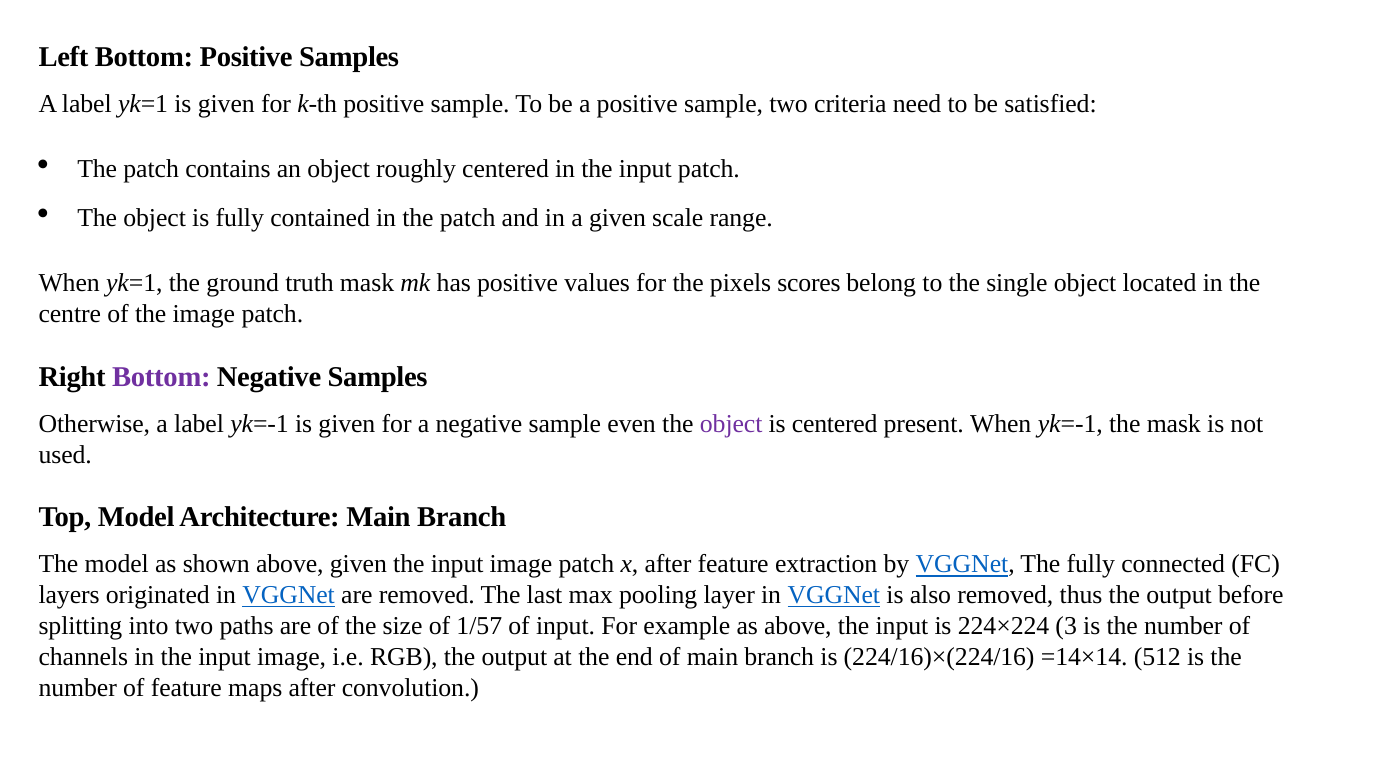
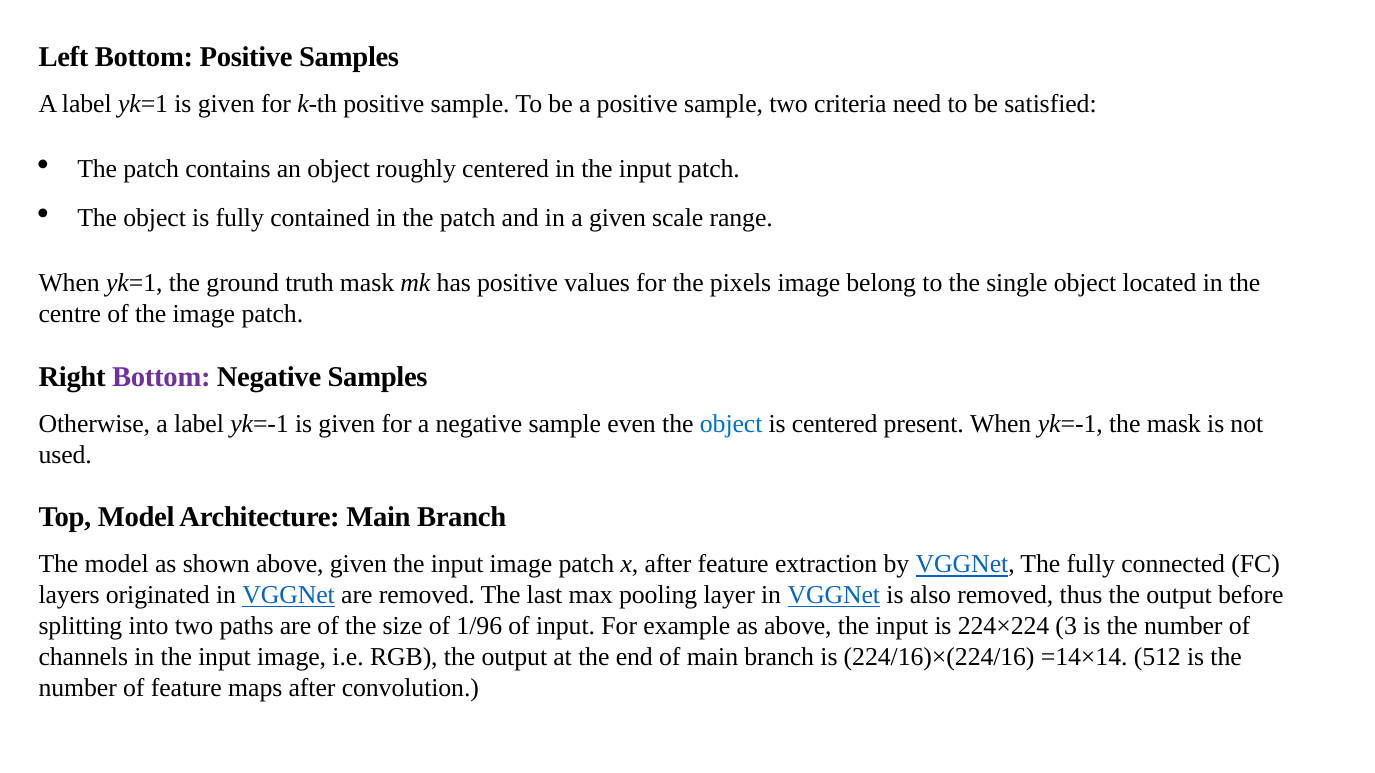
pixels scores: scores -> image
object at (731, 424) colour: purple -> blue
1/57: 1/57 -> 1/96
